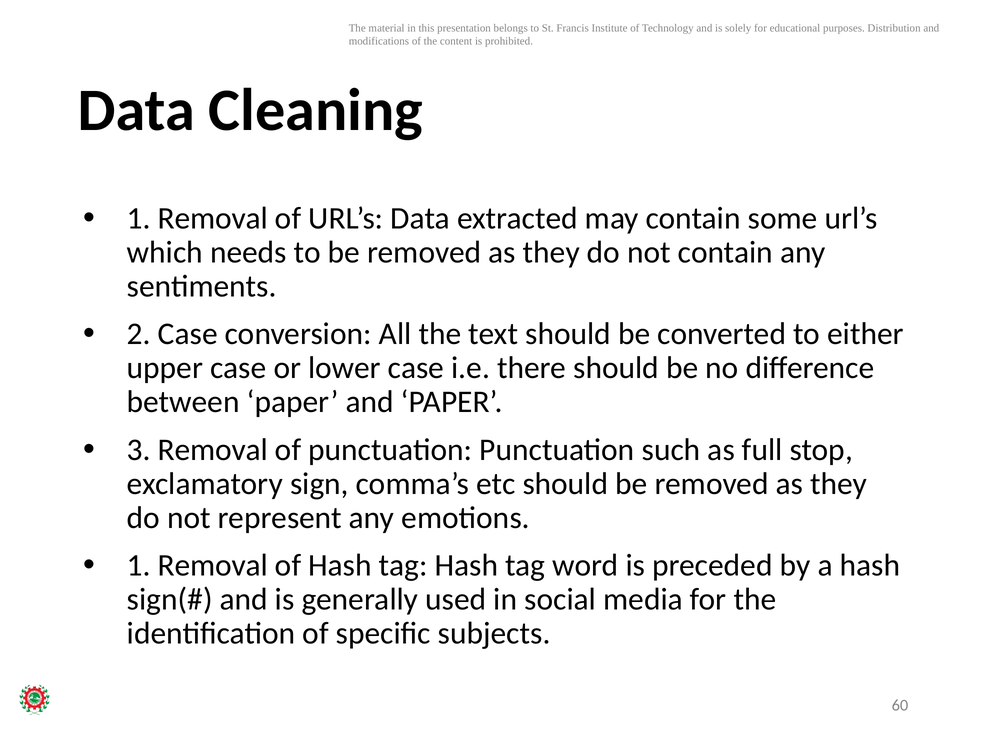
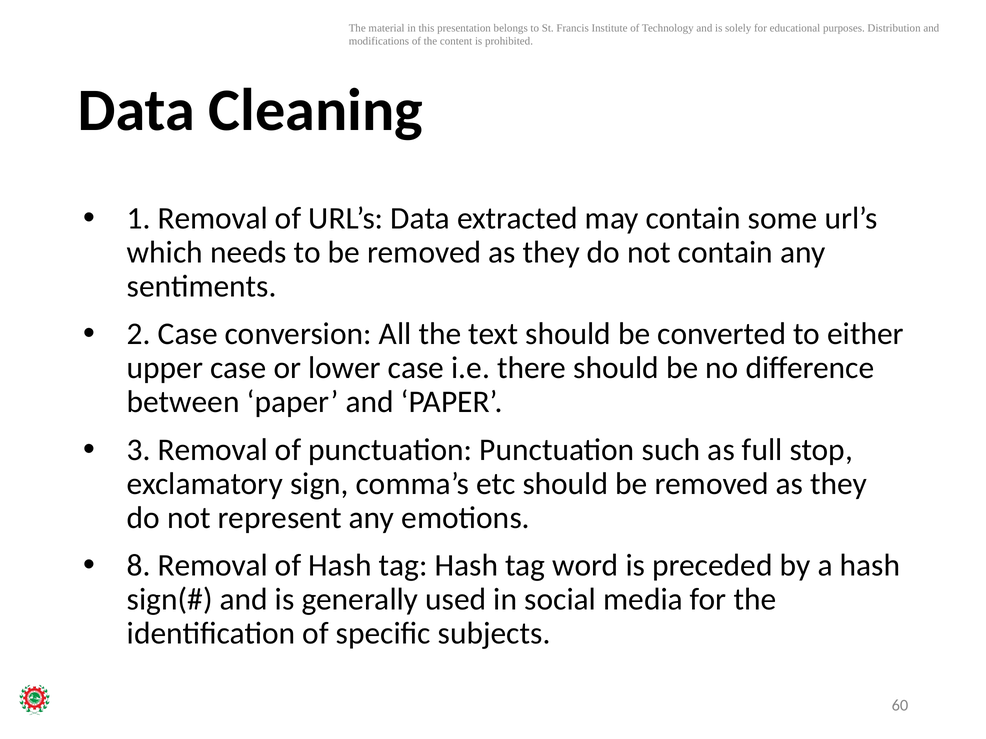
1 at (139, 566): 1 -> 8
